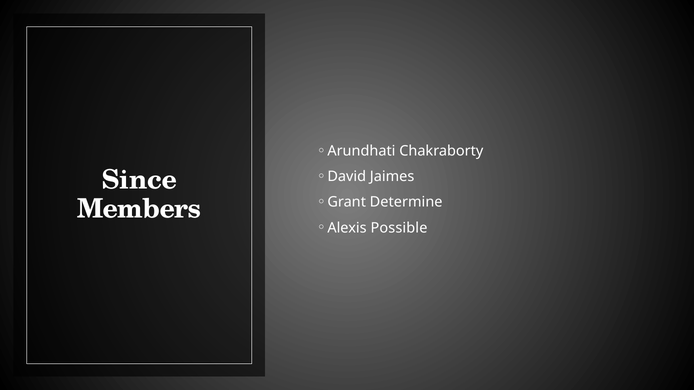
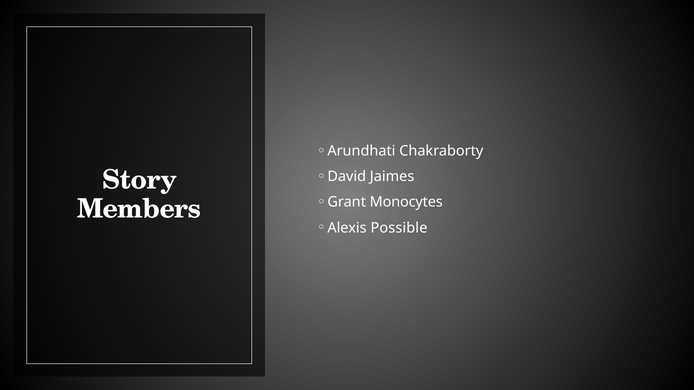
Since: Since -> Story
Determine: Determine -> Monocytes
